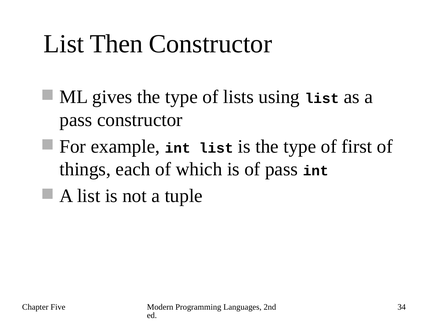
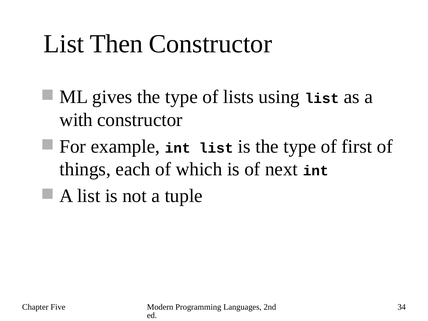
pass at (76, 120): pass -> with
of pass: pass -> next
